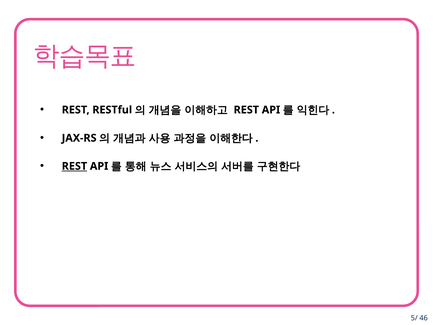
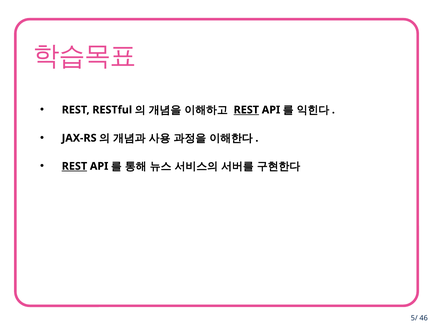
REST at (246, 110) underline: none -> present
